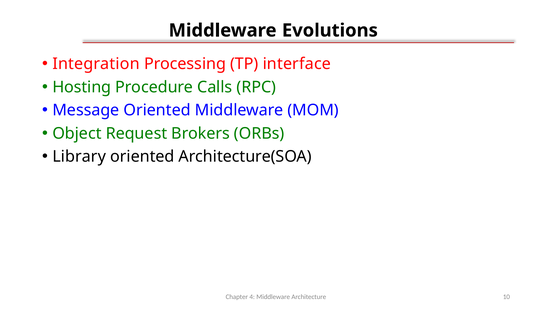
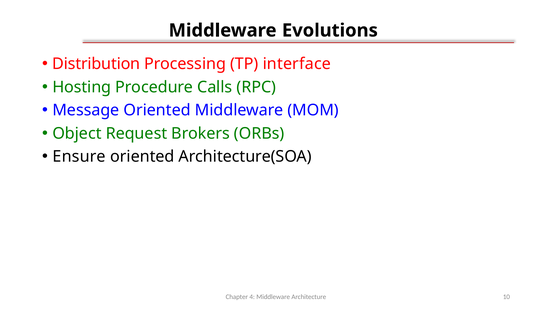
Integration: Integration -> Distribution
Library: Library -> Ensure
